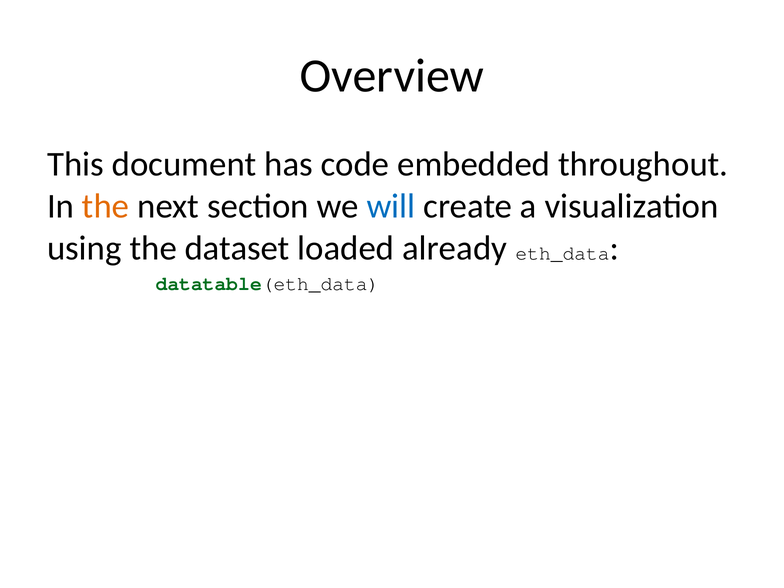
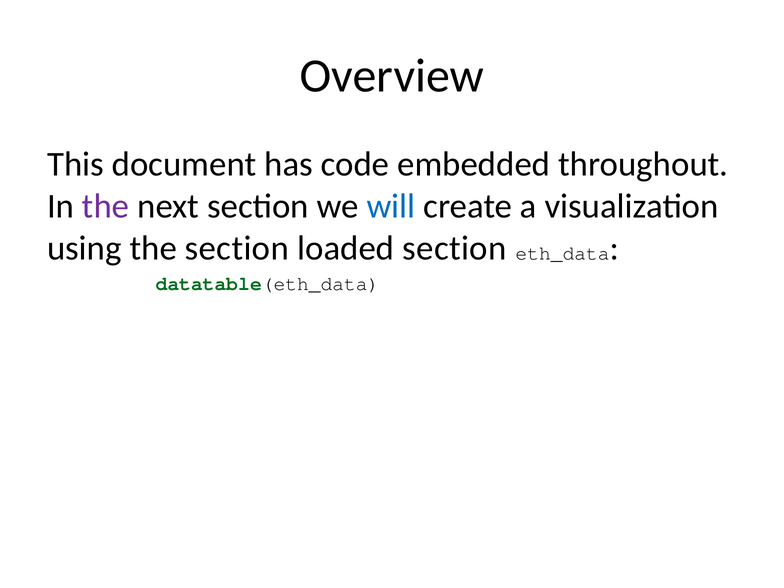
the at (106, 206) colour: orange -> purple
the dataset: dataset -> section
loaded already: already -> section
